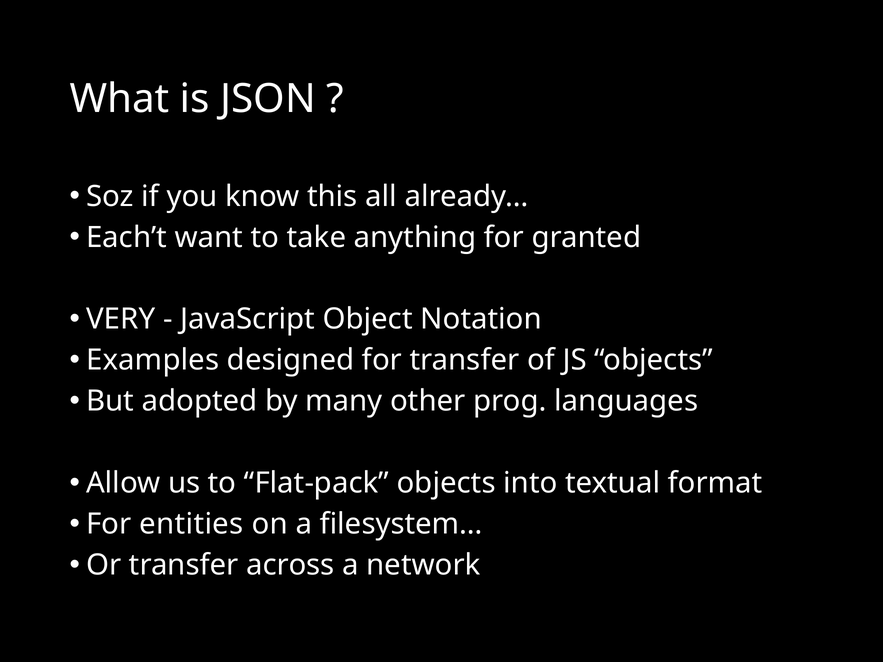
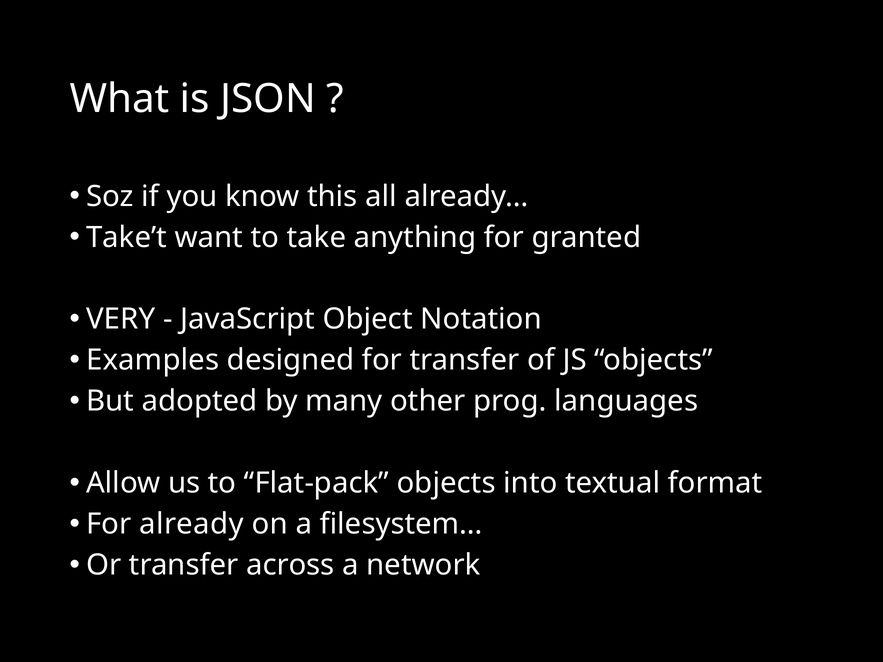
Each’t: Each’t -> Take’t
entities: entities -> already
